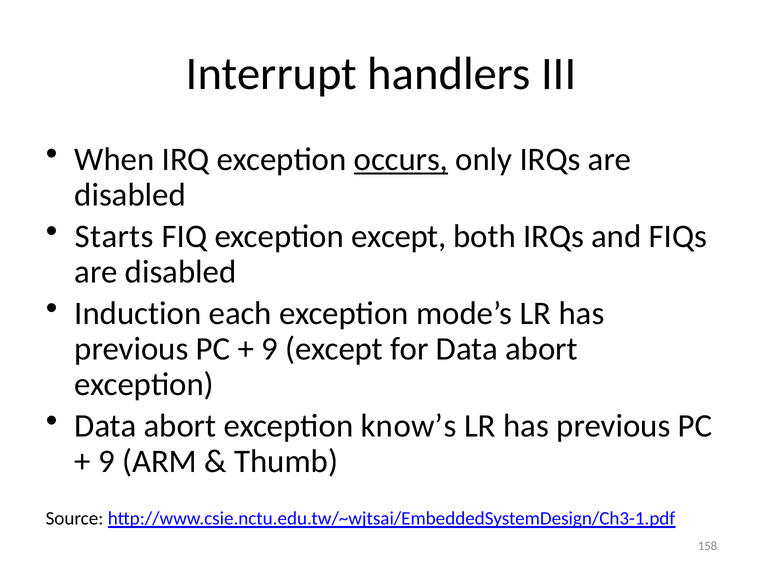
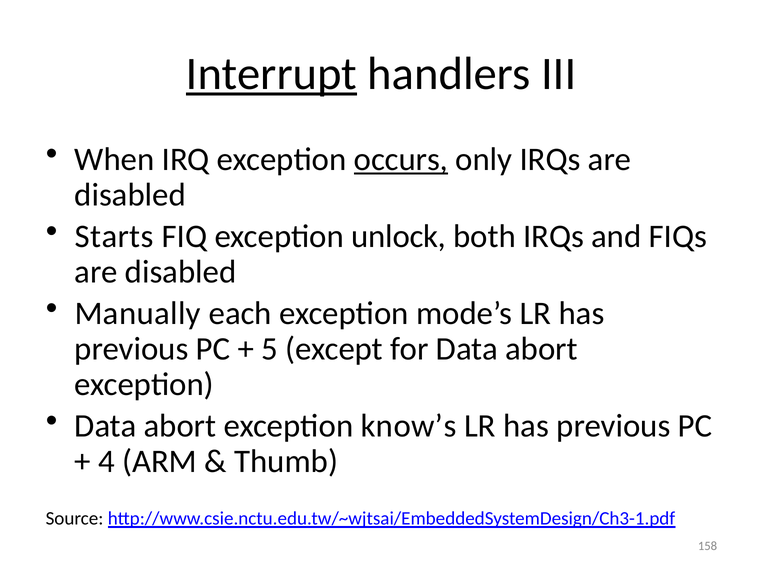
Interrupt underline: none -> present
exception except: except -> unlock
Induction: Induction -> Manually
9 at (270, 349): 9 -> 5
9 at (106, 462): 9 -> 4
